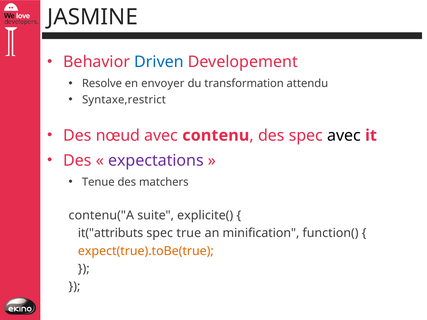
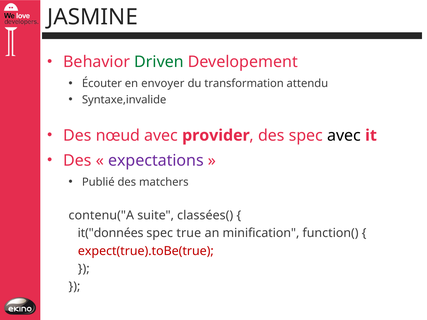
Driven colour: blue -> green
Resolve: Resolve -> Écouter
Syntaxe,restrict: Syntaxe,restrict -> Syntaxe,invalide
contenu: contenu -> provider
Tenue: Tenue -> Publié
explicite(: explicite( -> classées(
it("attributs: it("attributs -> it("données
expect(true).toBe(true colour: orange -> red
